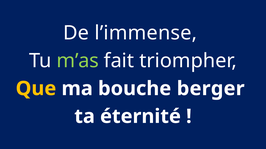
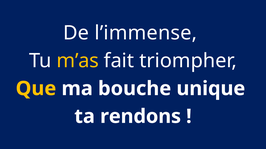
m’as colour: light green -> yellow
berger: berger -> unique
éternité: éternité -> rendons
